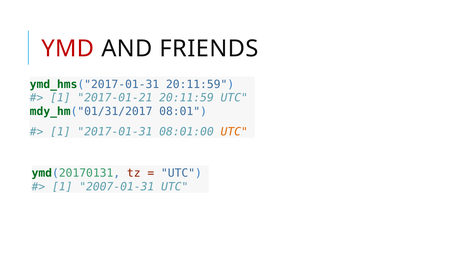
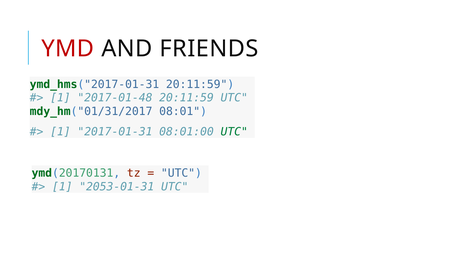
2017-01-21: 2017-01-21 -> 2017-01-48
UTC at (234, 132) colour: orange -> green
2007-01-31: 2007-01-31 -> 2053-01-31
